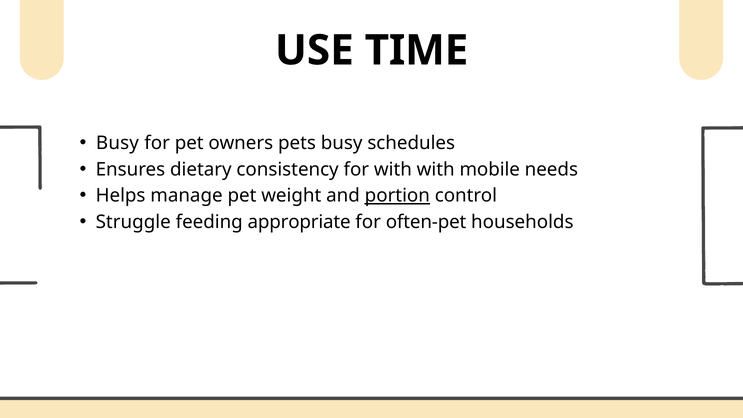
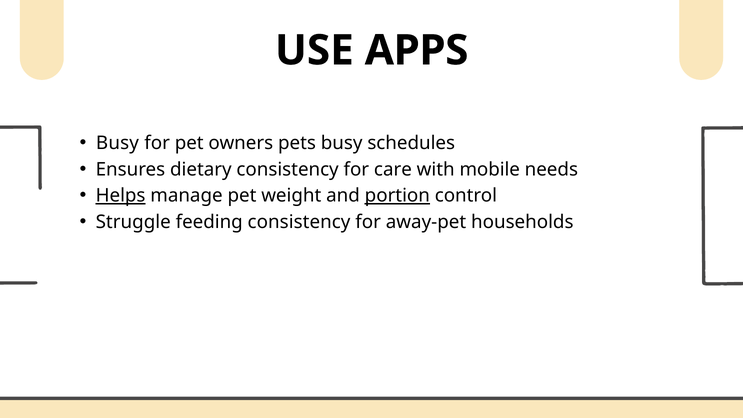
TIME: TIME -> APPS
for with: with -> care
Helps underline: none -> present
feeding appropriate: appropriate -> consistency
often-pet: often-pet -> away-pet
